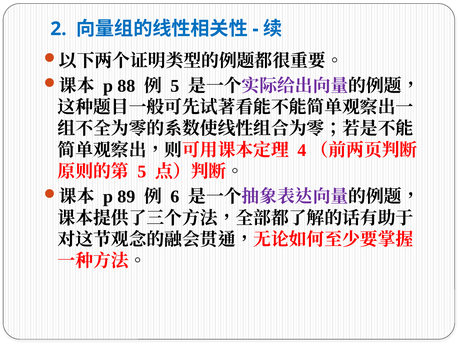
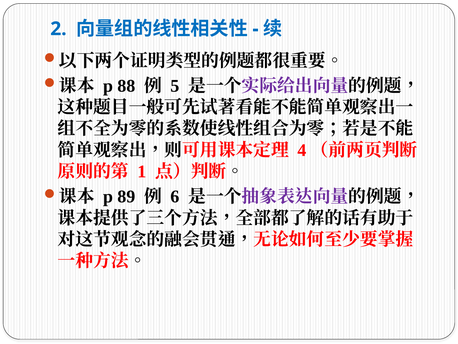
5 at (142, 171): 5 -> 1
